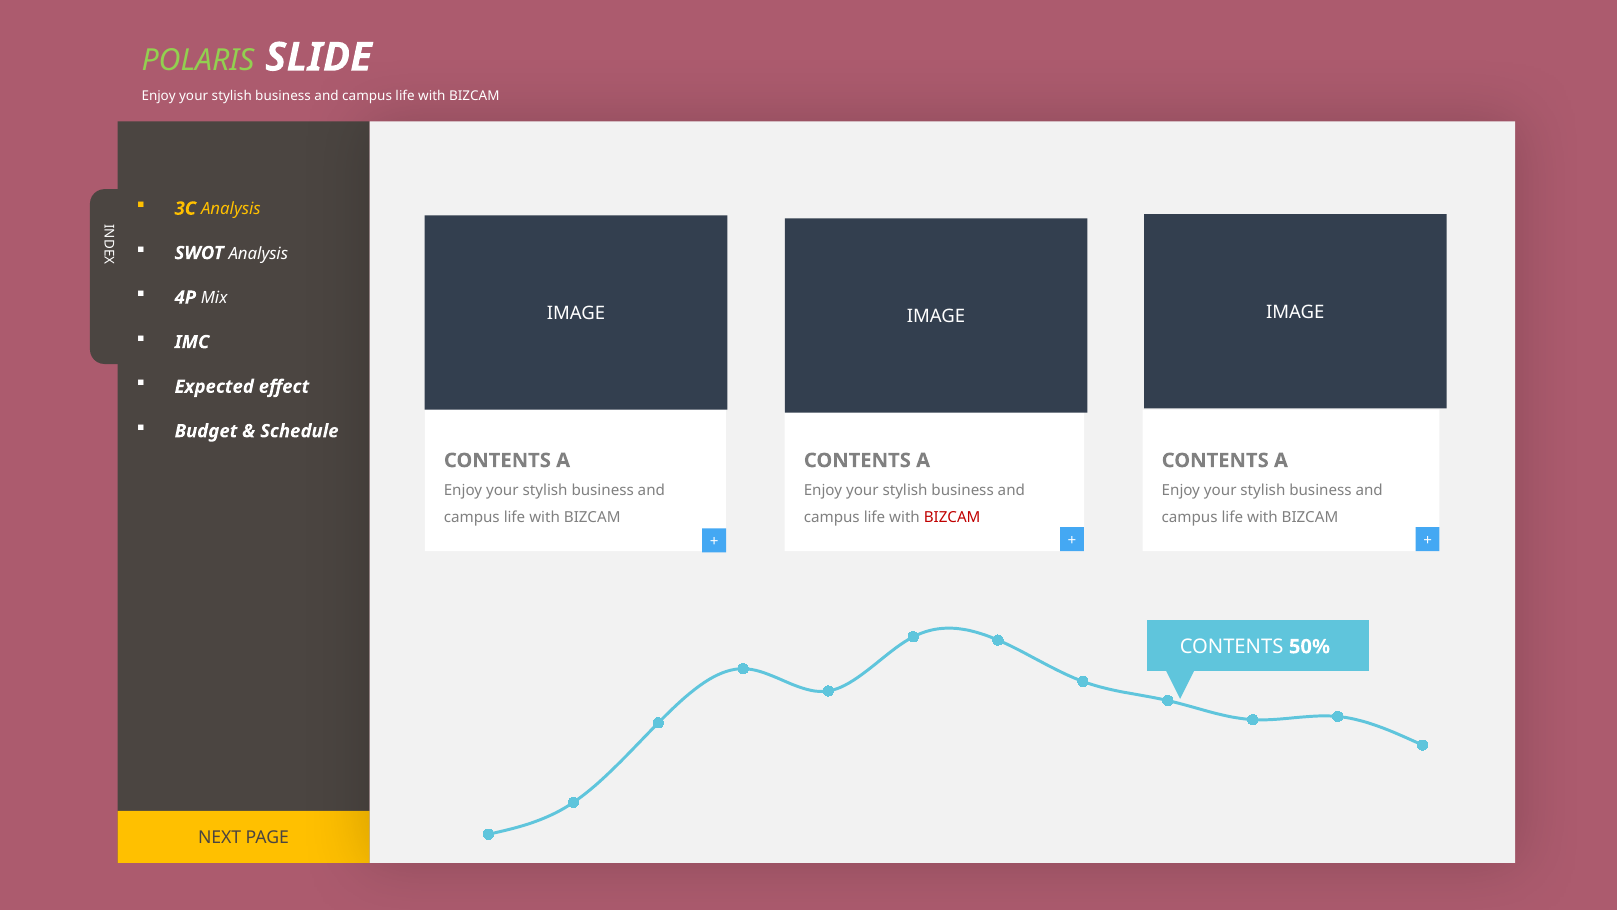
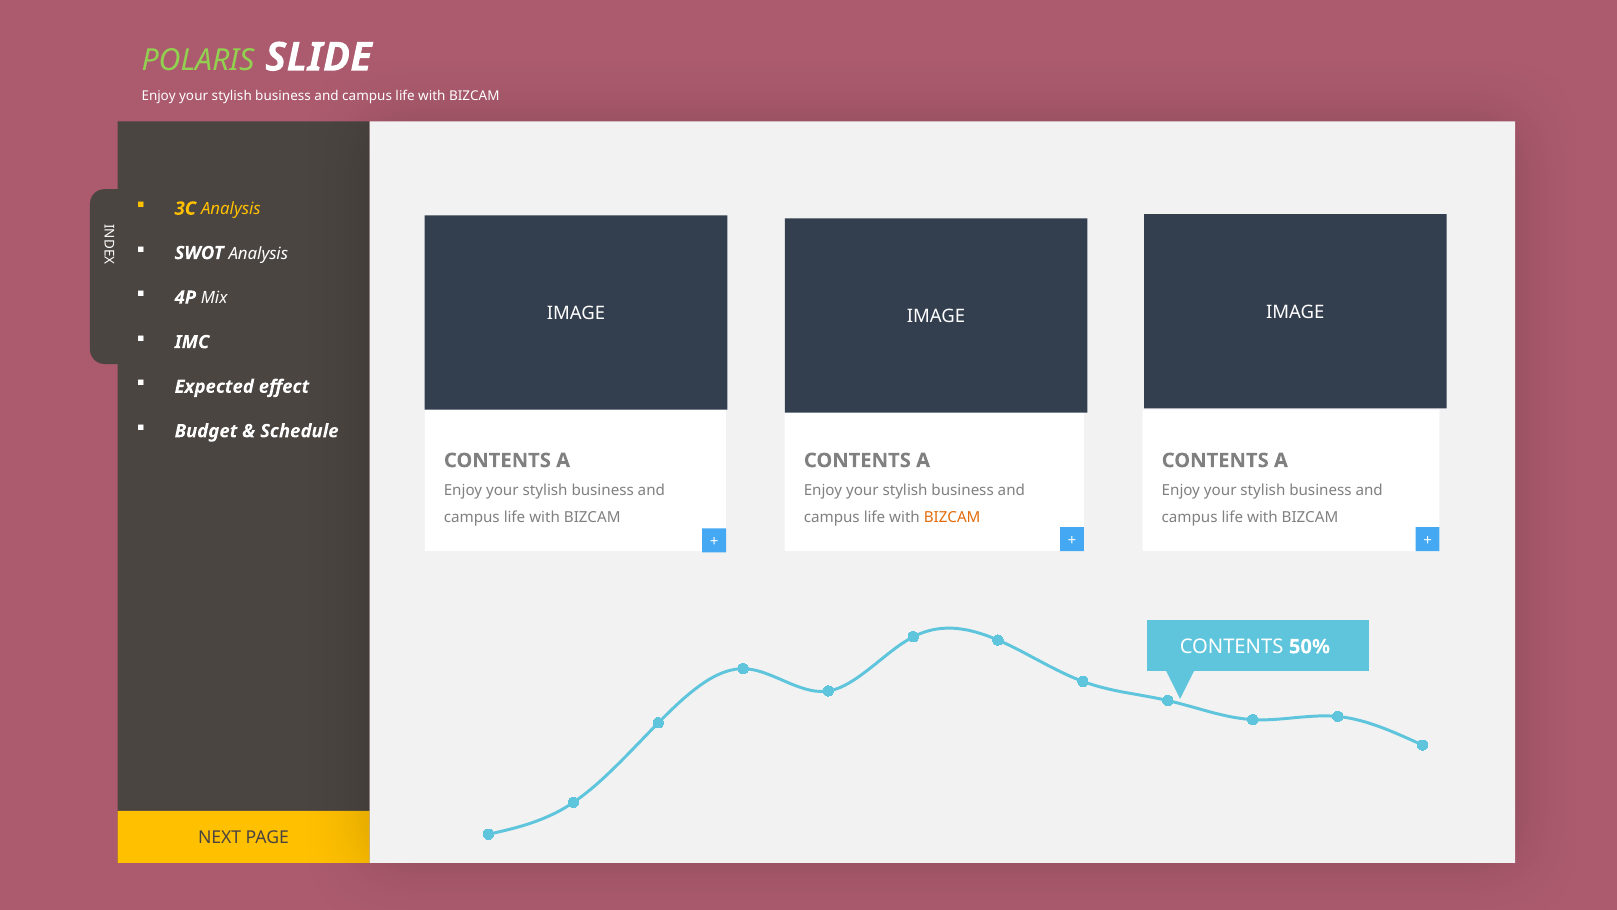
BIZCAM at (952, 518) colour: red -> orange
